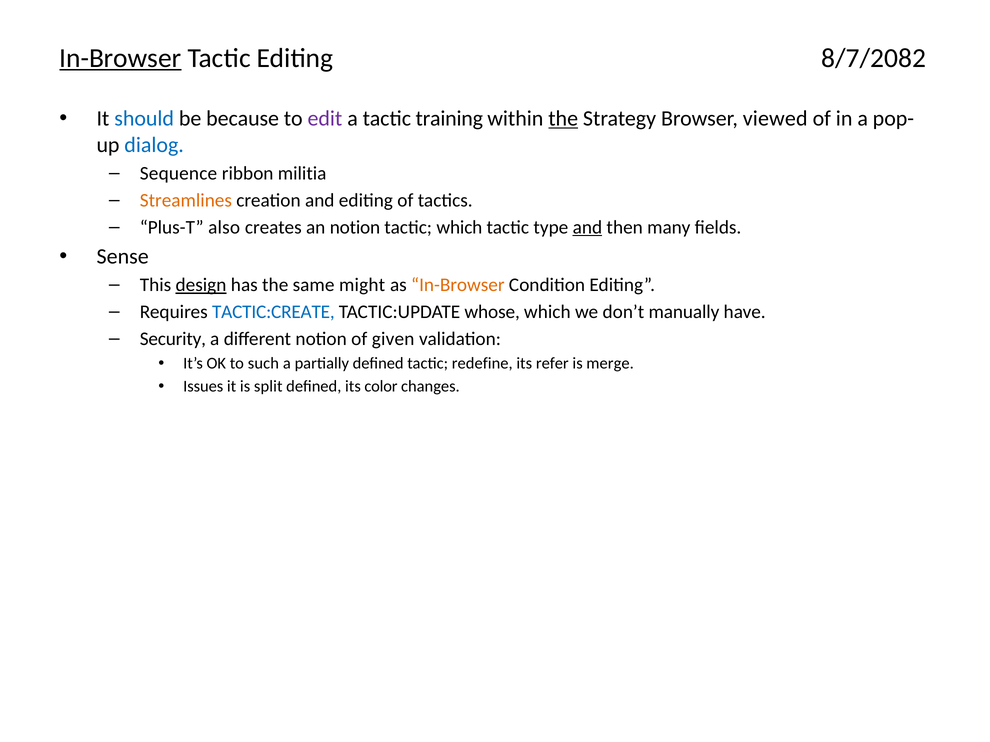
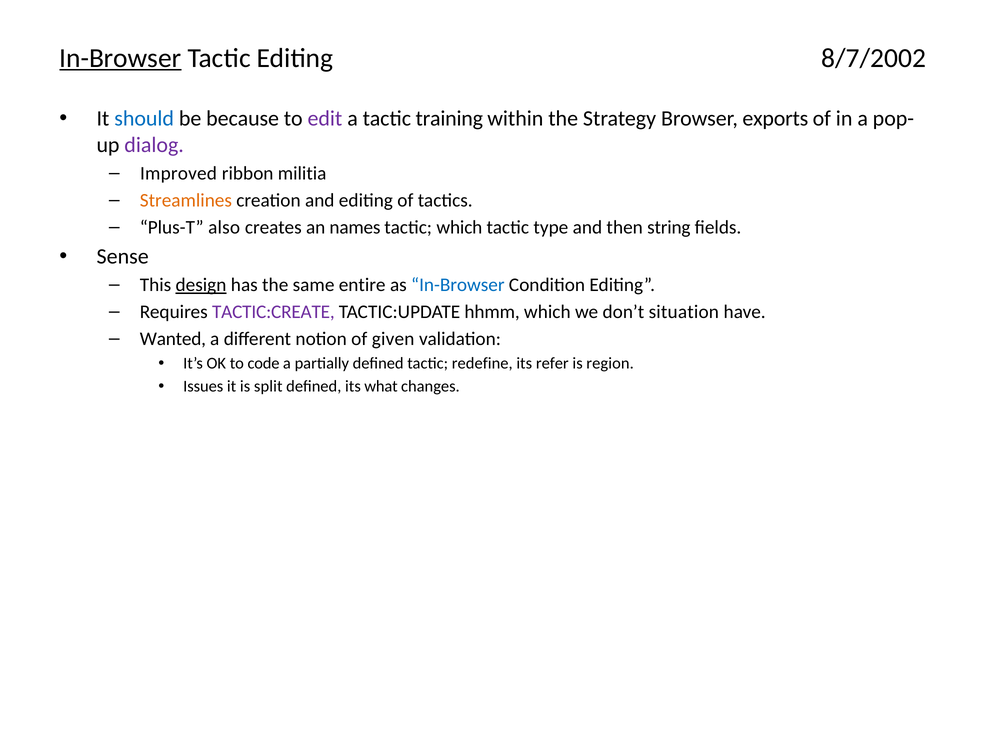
8/7/2082: 8/7/2082 -> 8/7/2002
the at (563, 119) underline: present -> none
viewed: viewed -> exports
dialog colour: blue -> purple
Sequence: Sequence -> Improved
an notion: notion -> names
and at (587, 227) underline: present -> none
many: many -> string
might: might -> entire
In-Browser at (458, 285) colour: orange -> blue
TACTIC:CREATE colour: blue -> purple
whose: whose -> hhmm
manually: manually -> situation
Security: Security -> Wanted
such: such -> code
merge: merge -> region
color: color -> what
